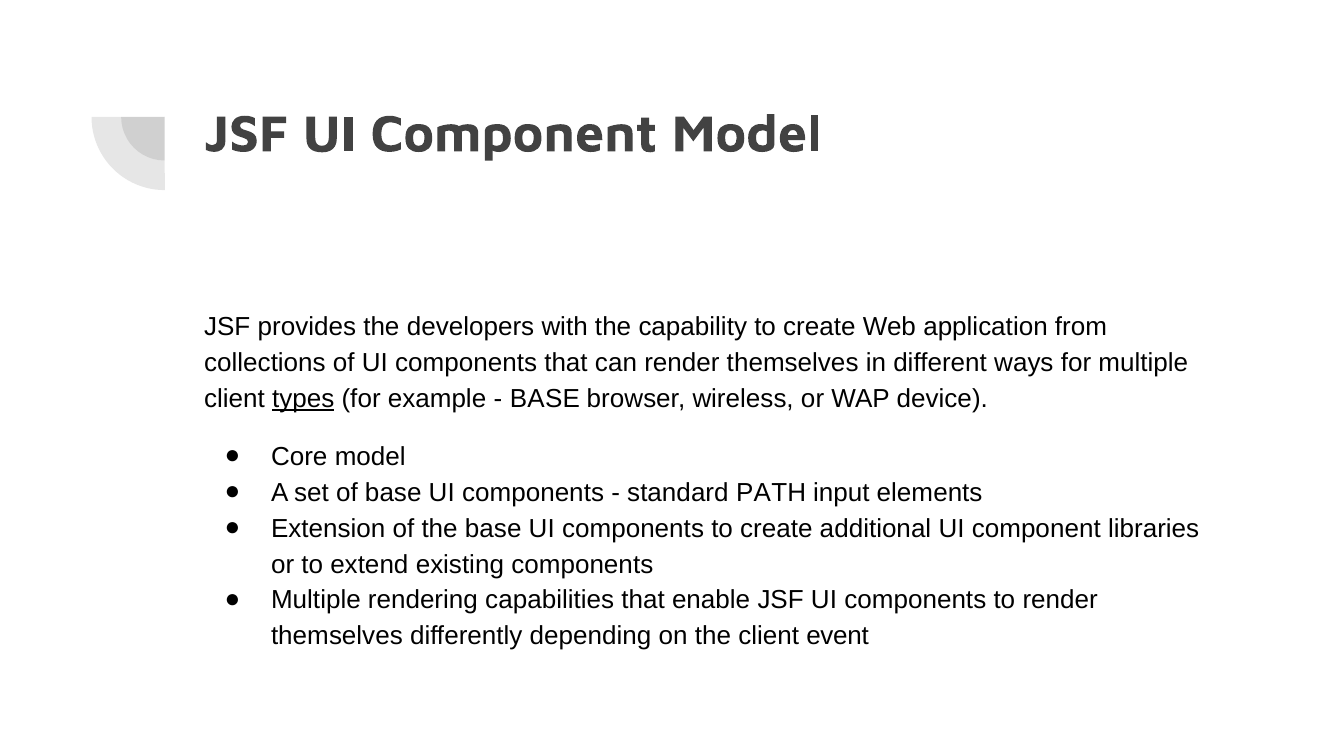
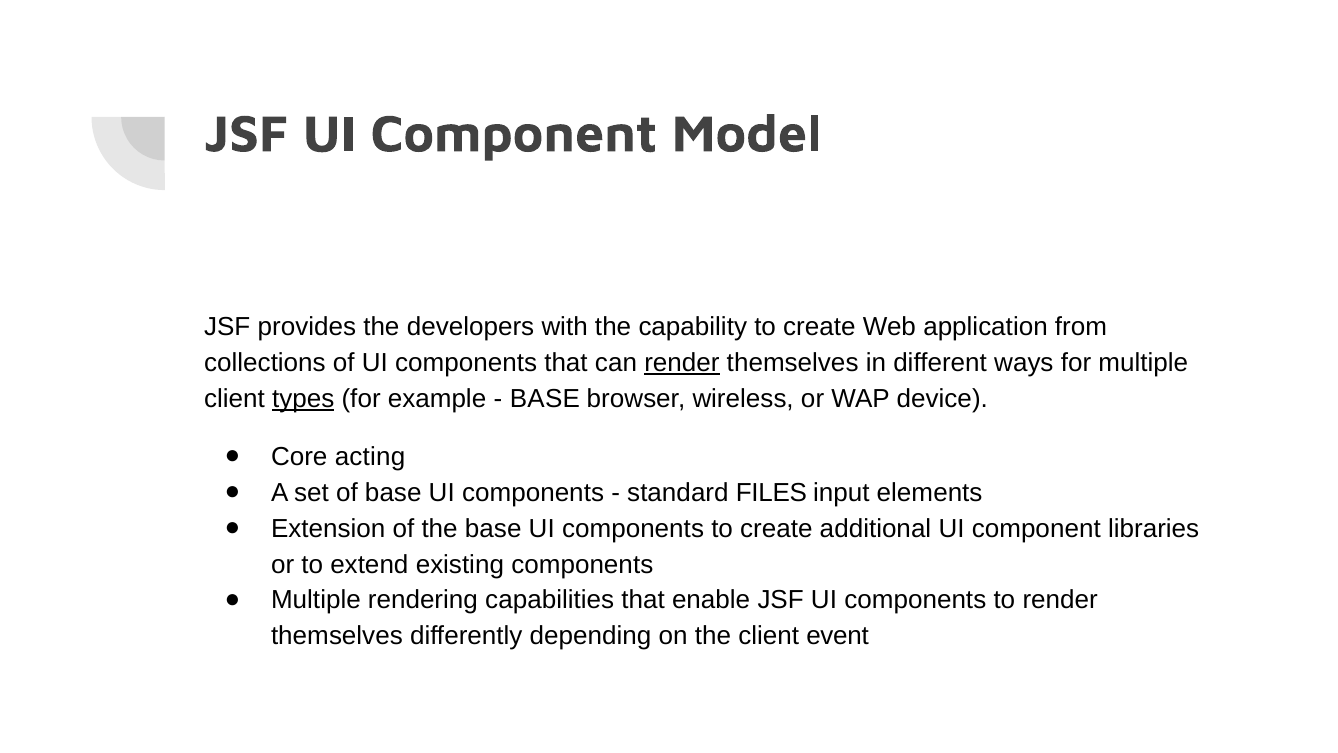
render at (682, 363) underline: none -> present
Core model: model -> acting
PATH: PATH -> FILES
